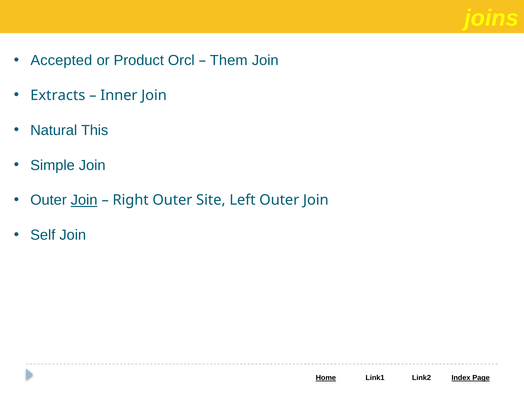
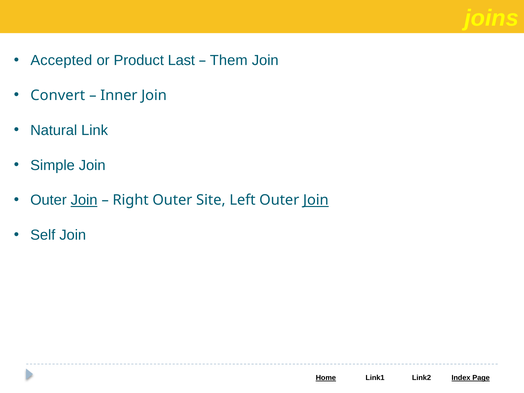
Orcl: Orcl -> Last
Extracts: Extracts -> Convert
This: This -> Link
Join at (316, 200) underline: none -> present
